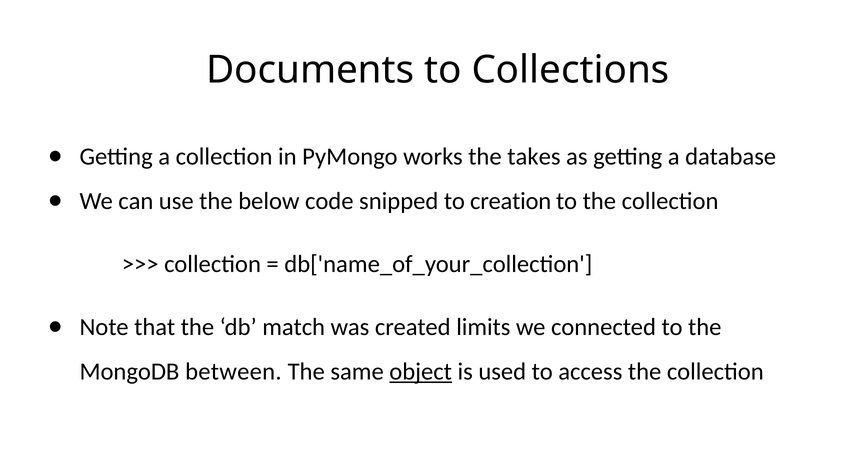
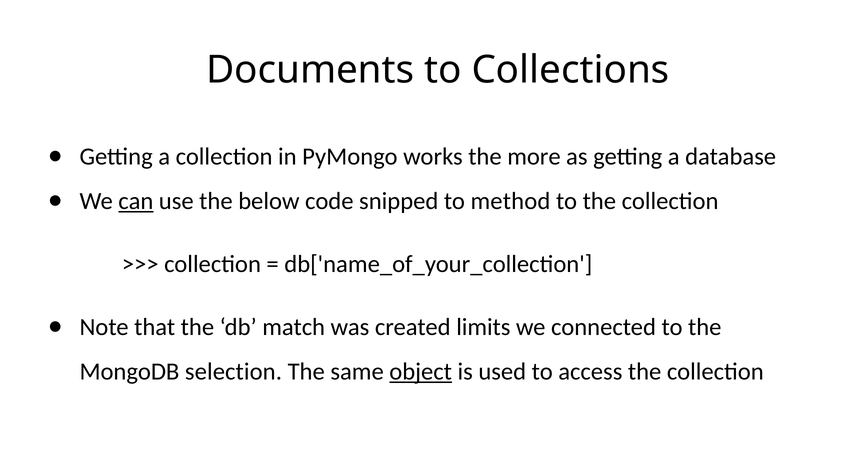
takes: takes -> more
can underline: none -> present
creation: creation -> method
between: between -> selection
